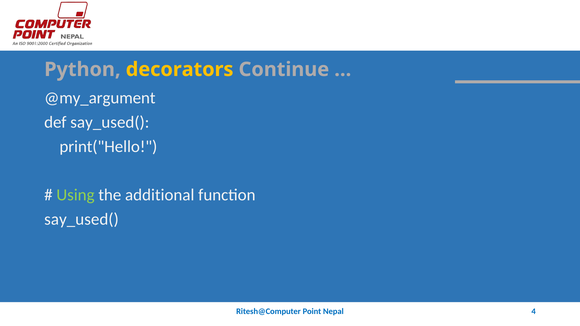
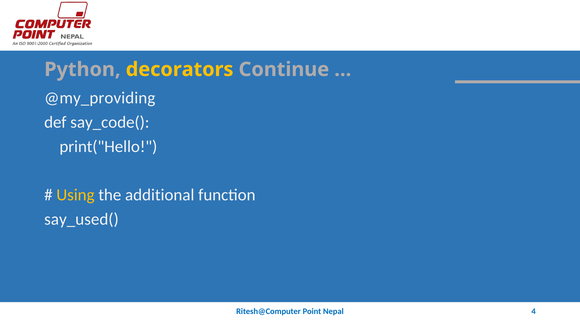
@my_argument: @my_argument -> @my_providing
def say_used(: say_used( -> say_code(
Using colour: light green -> yellow
